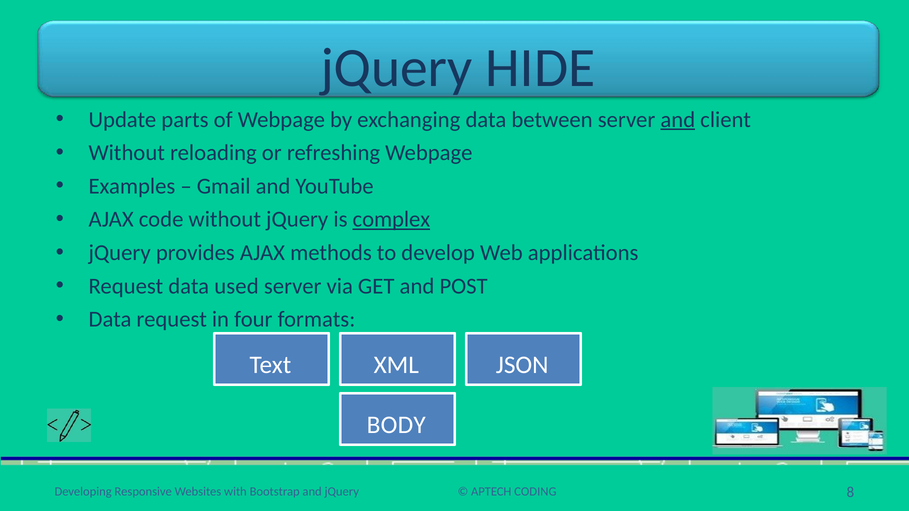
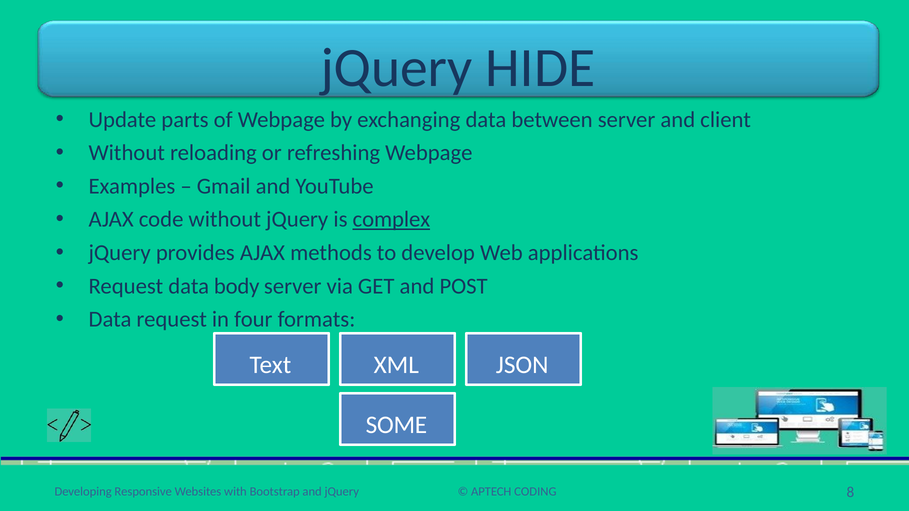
and at (678, 120) underline: present -> none
used: used -> body
BODY: BODY -> SOME
